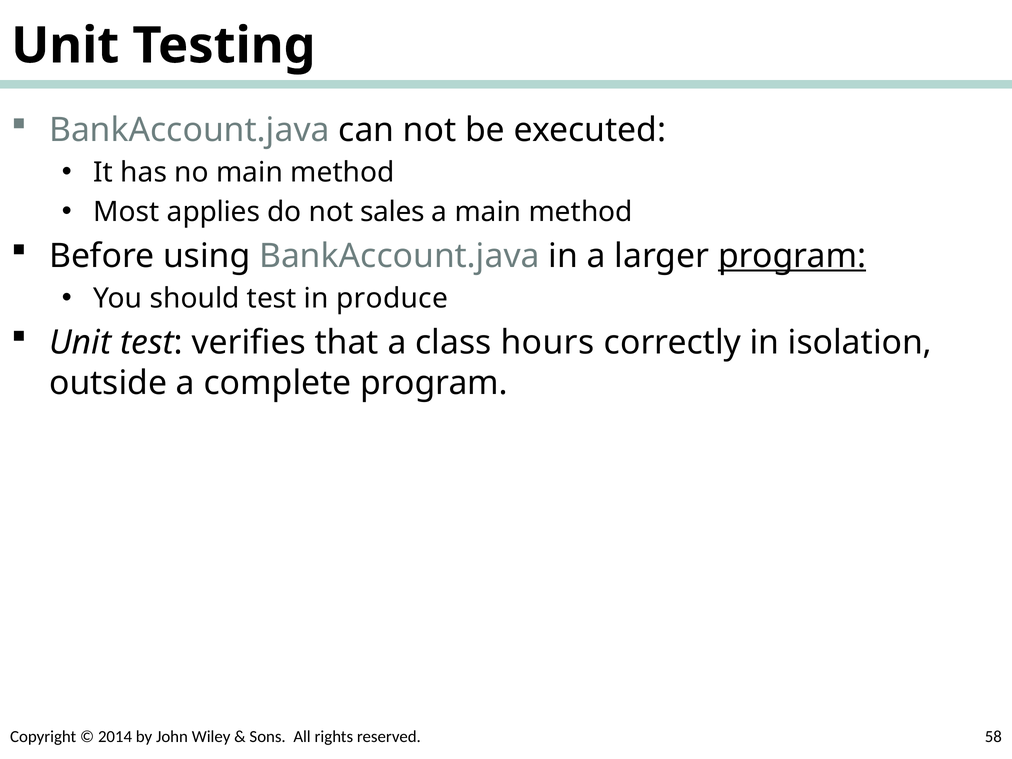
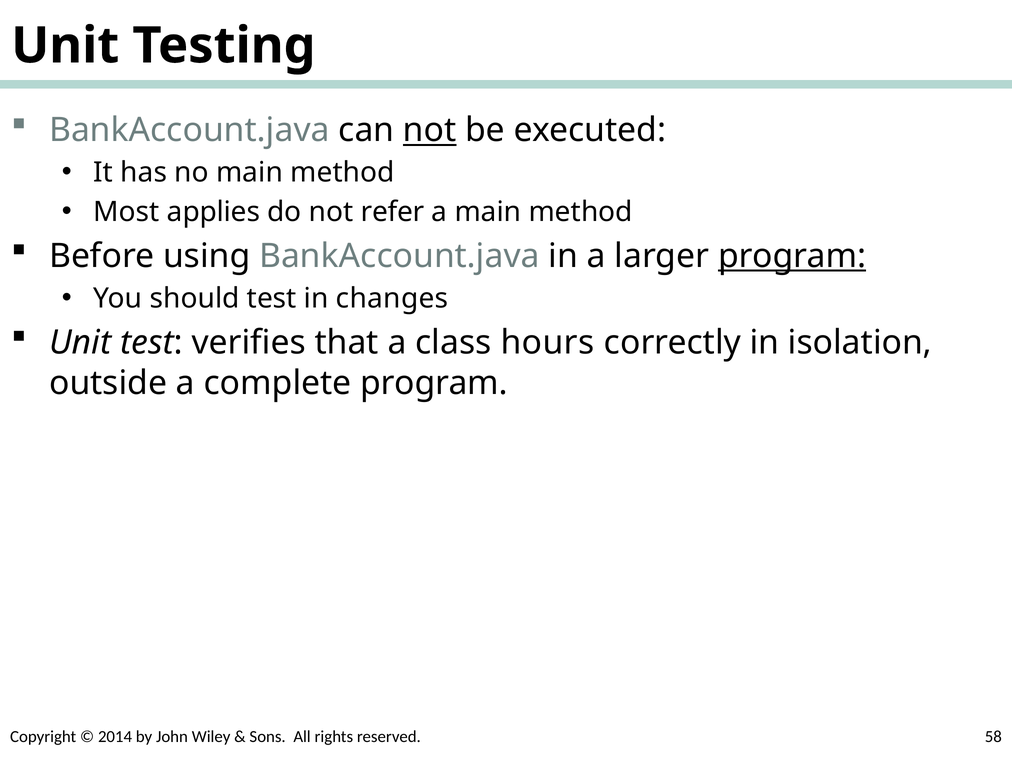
not at (430, 130) underline: none -> present
sales: sales -> refer
produce: produce -> changes
